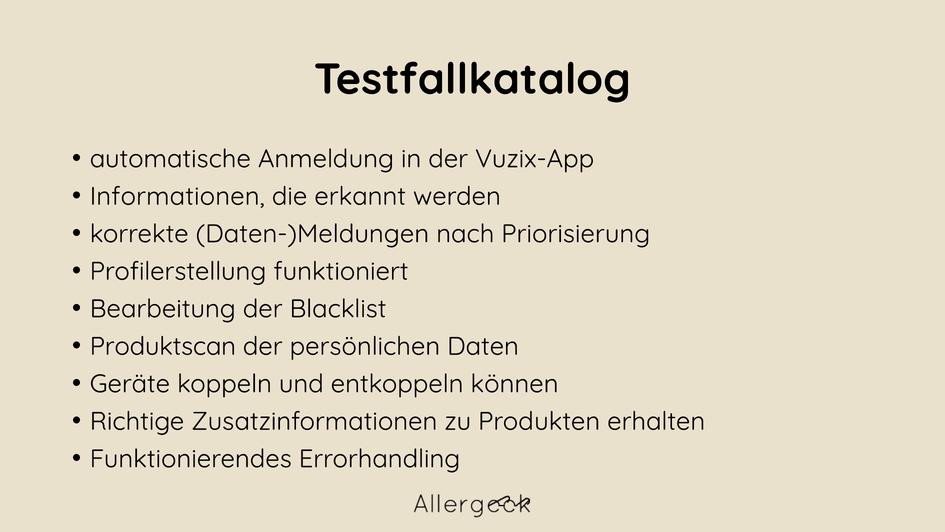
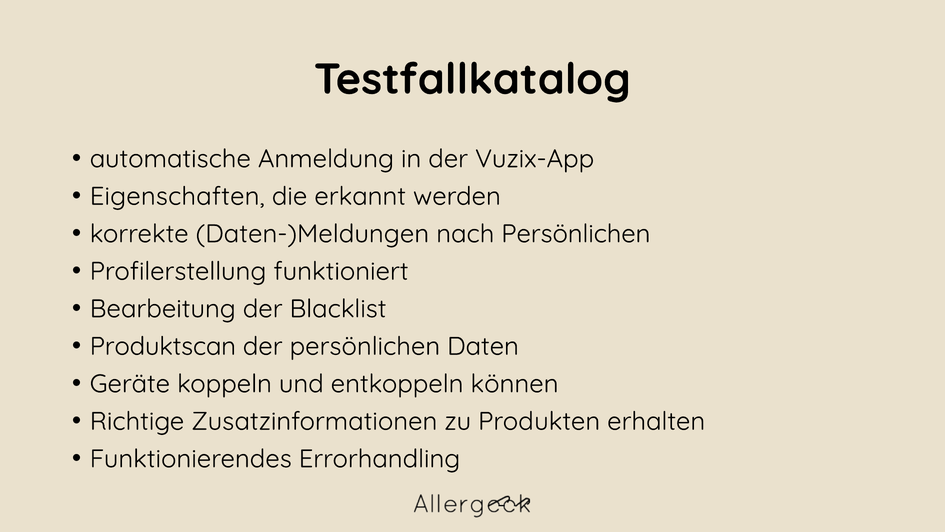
Informationen: Informationen -> Eigenschaften
nach Priorisierung: Priorisierung -> Persönlichen
